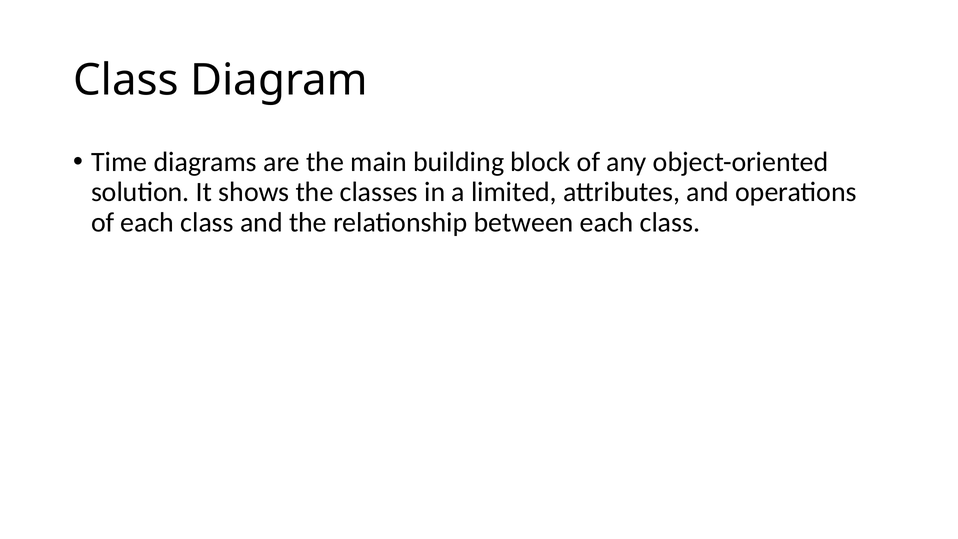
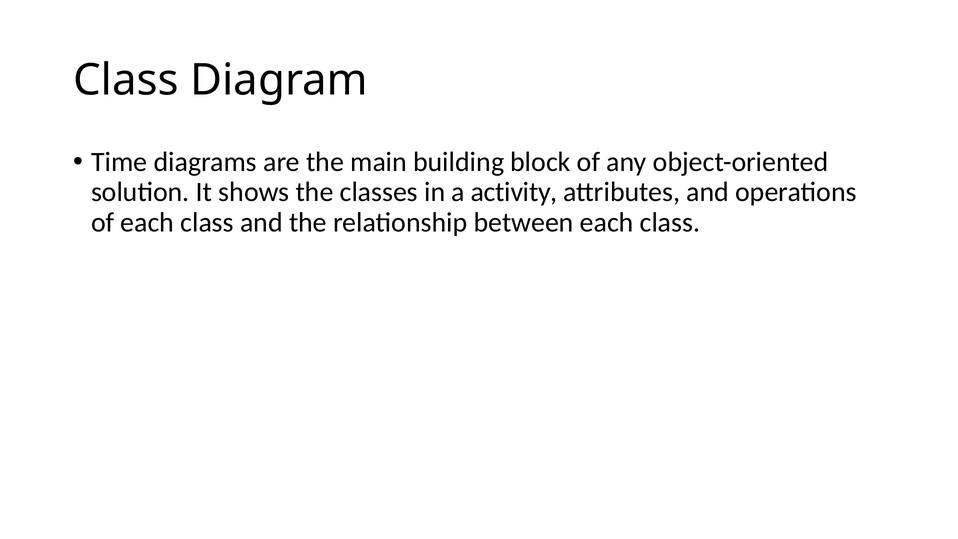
limited: limited -> activity
